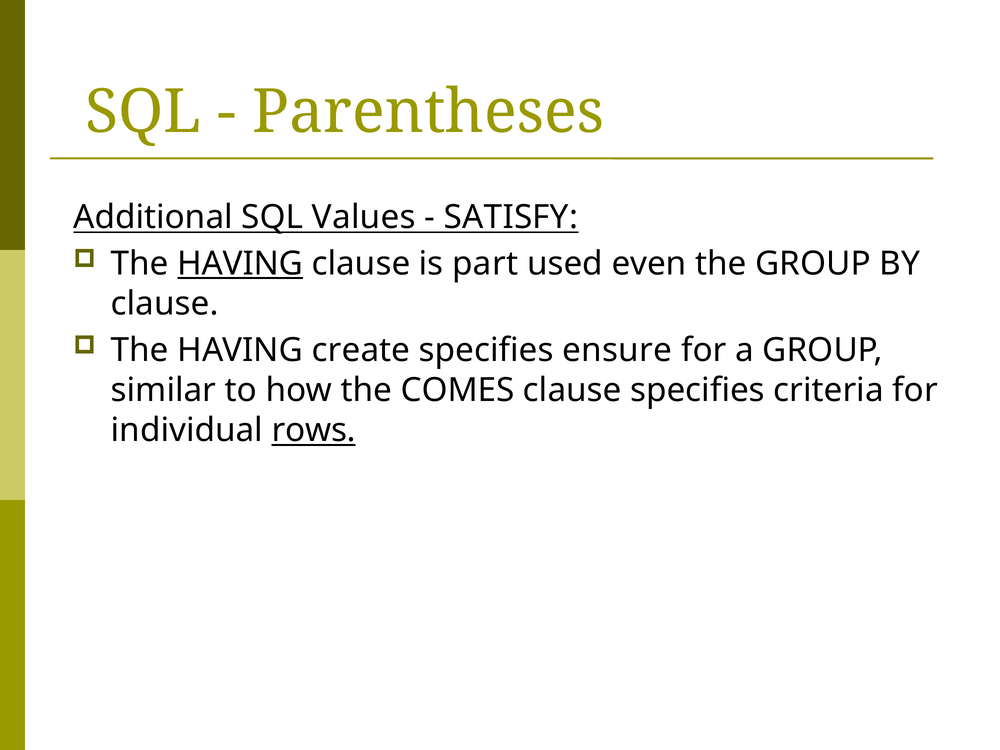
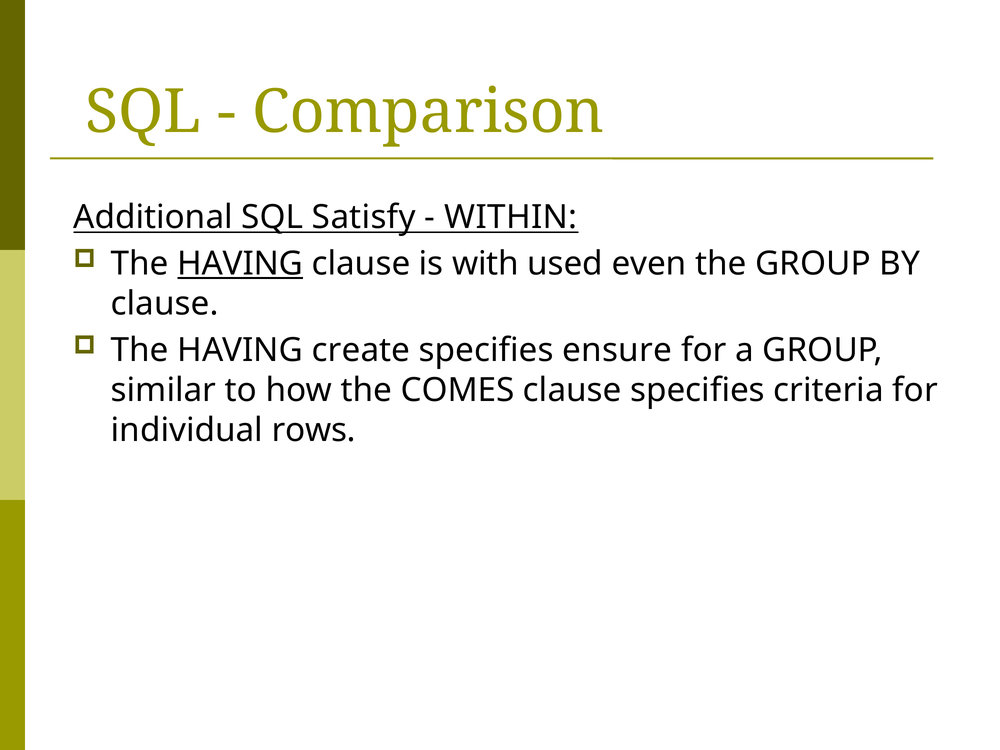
Parentheses: Parentheses -> Comparison
Values: Values -> Satisfy
SATISFY: SATISFY -> WITHIN
part: part -> with
rows underline: present -> none
